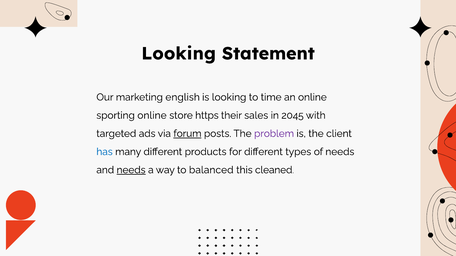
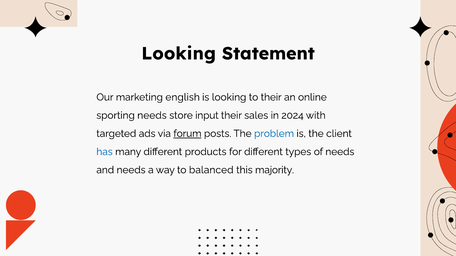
to time: time -> their
sporting online: online -> needs
https: https -> input
2045: 2045 -> 2024
problem colour: purple -> blue
needs at (131, 170) underline: present -> none
cleaned: cleaned -> majority
